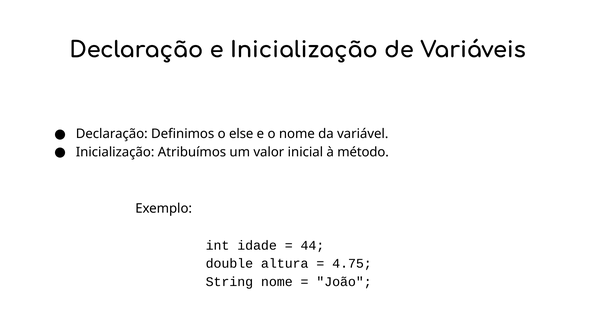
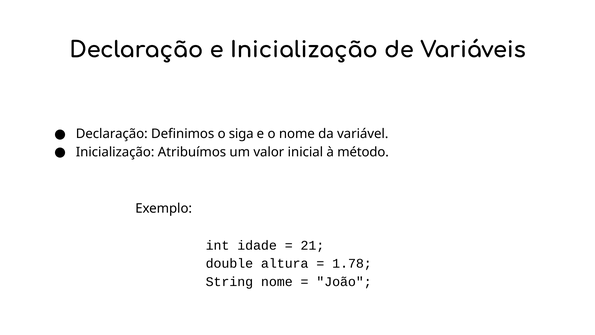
else: else -> siga
44: 44 -> 21
4.75: 4.75 -> 1.78
